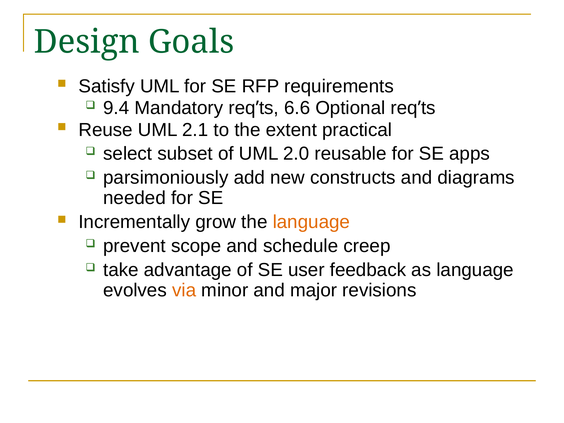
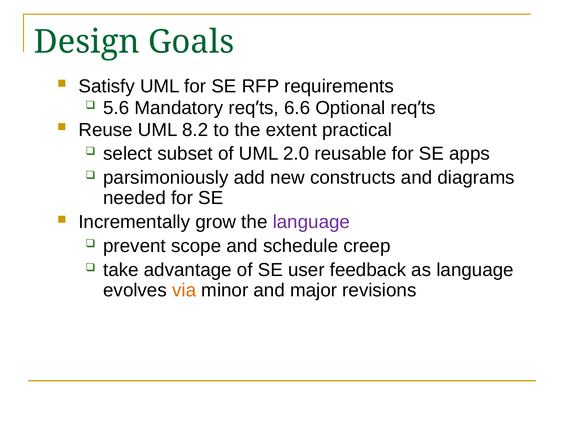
9.4: 9.4 -> 5.6
2.1: 2.1 -> 8.2
language at (311, 222) colour: orange -> purple
